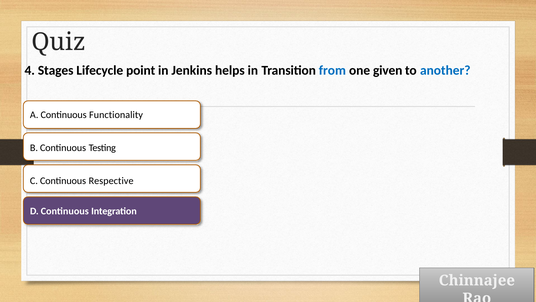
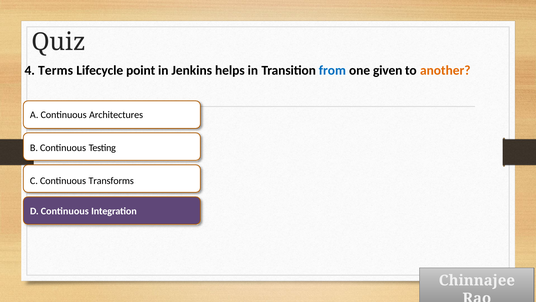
Stages: Stages -> Terms
another colour: blue -> orange
Functionality: Functionality -> Architectures
Respective: Respective -> Transforms
